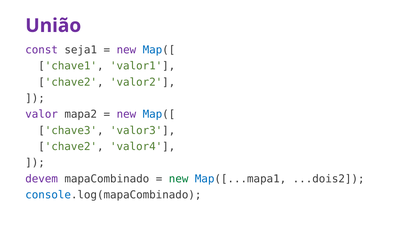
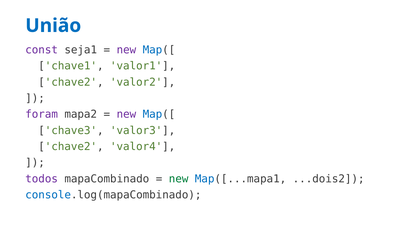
União colour: purple -> blue
valor: valor -> foram
devem: devem -> todos
